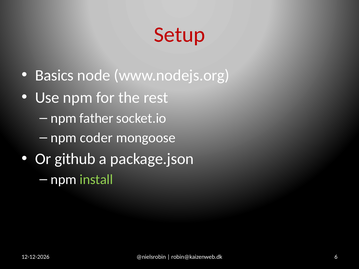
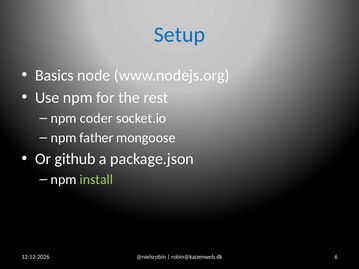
Setup colour: red -> blue
father: father -> coder
coder: coder -> father
